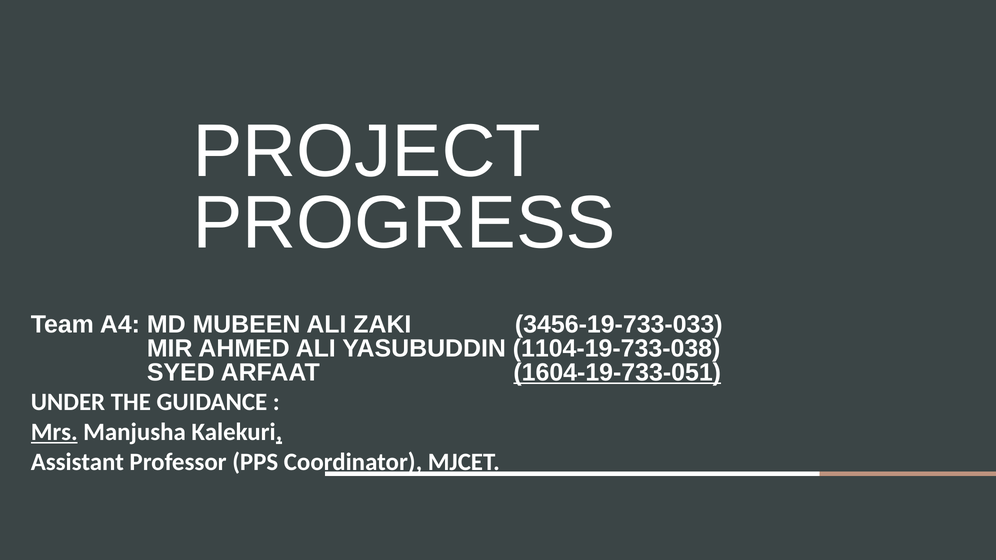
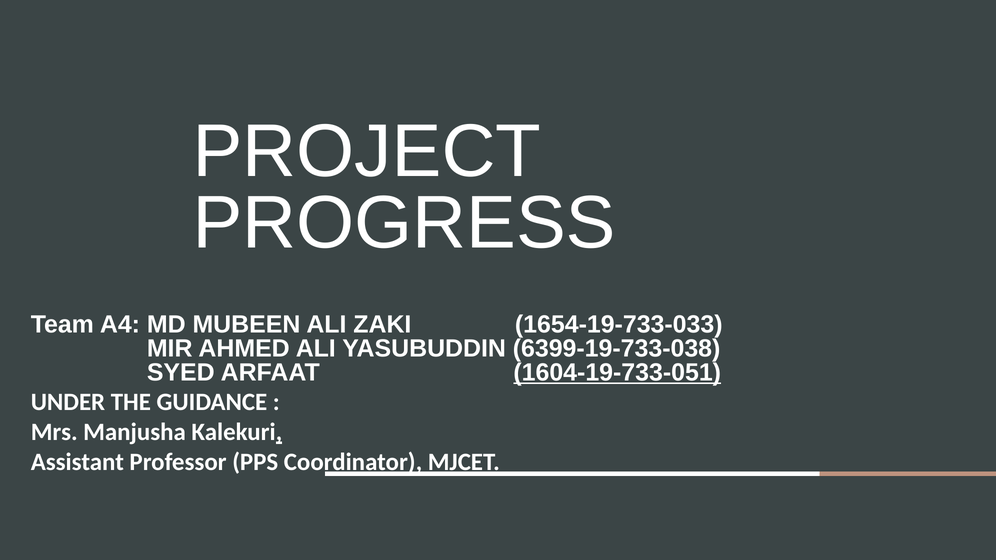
3456-19-733-033: 3456-19-733-033 -> 1654-19-733-033
1104-19-733-038: 1104-19-733-038 -> 6399-19-733-038
Mrs underline: present -> none
